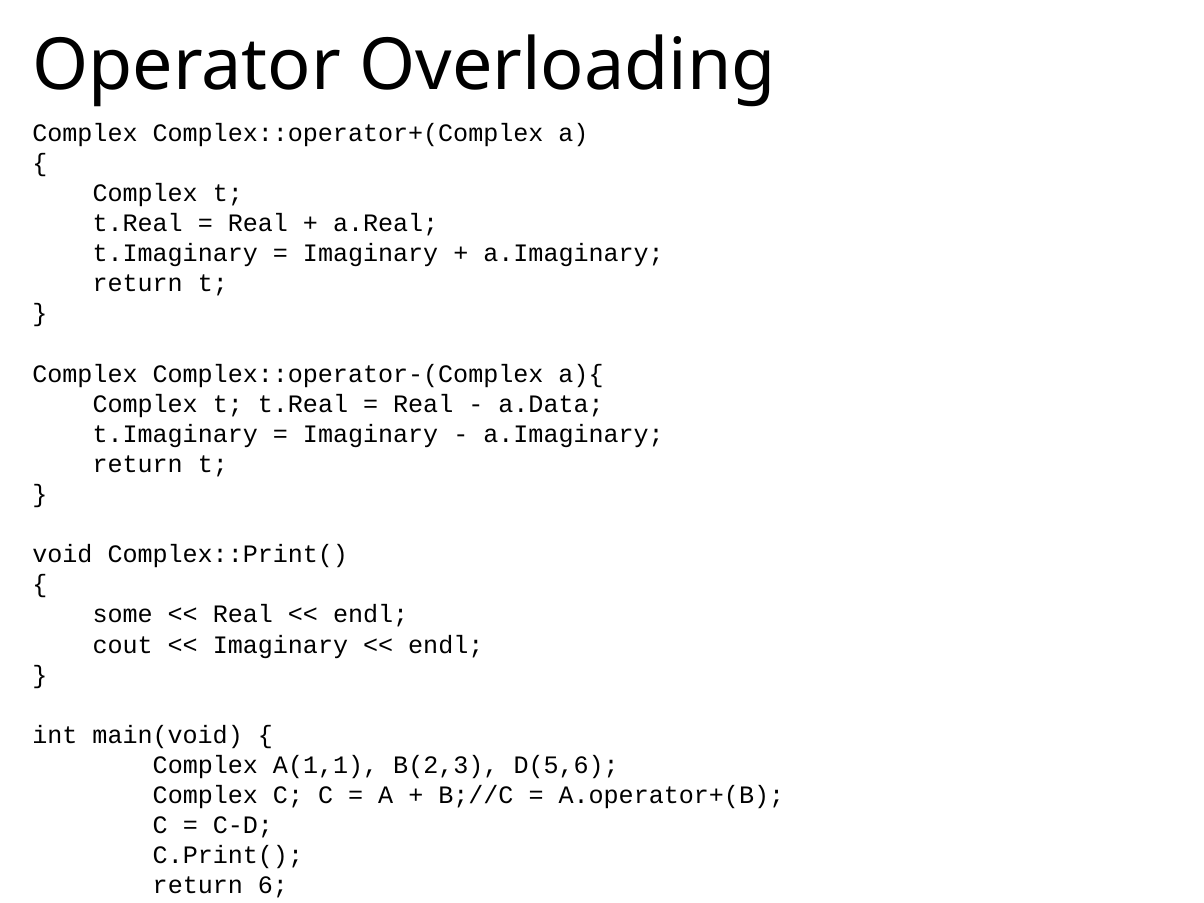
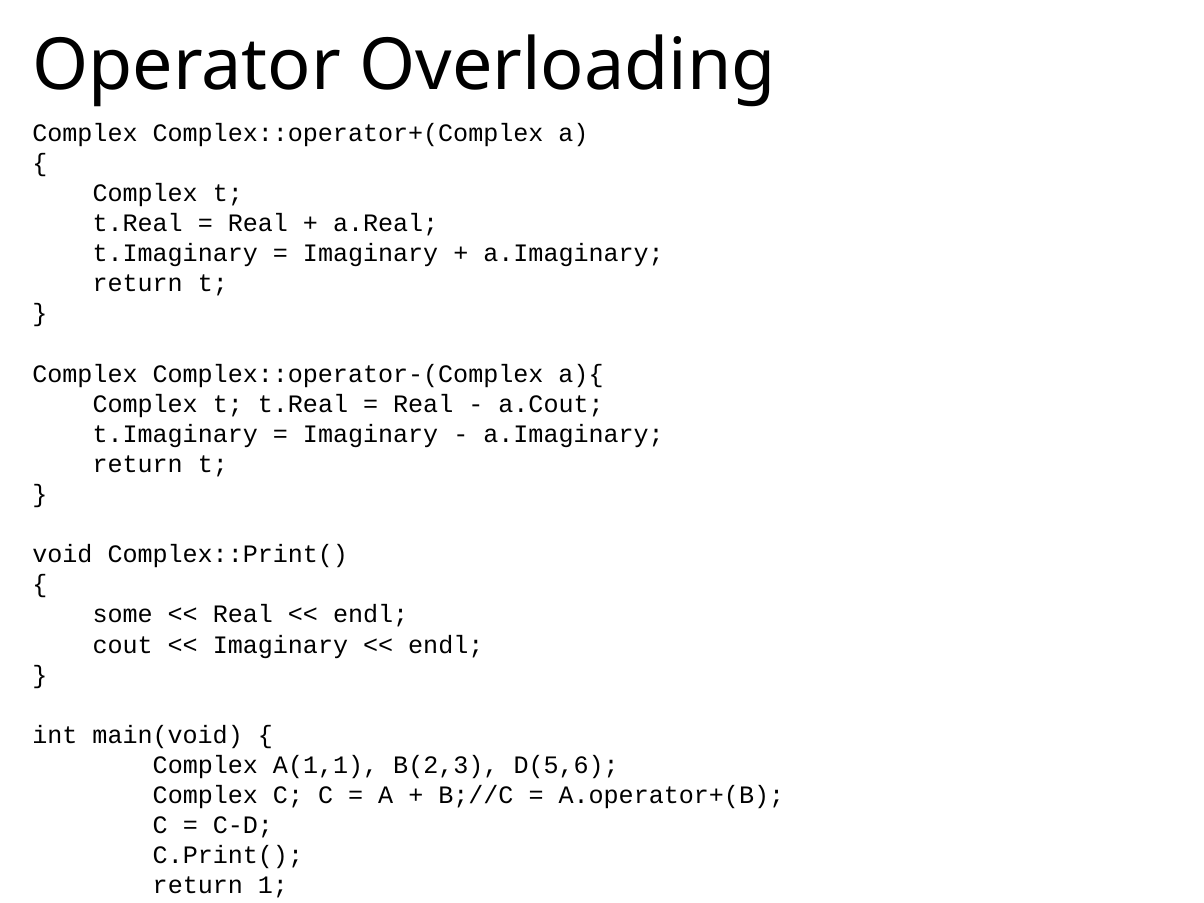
a.Data: a.Data -> a.Cout
6: 6 -> 1
